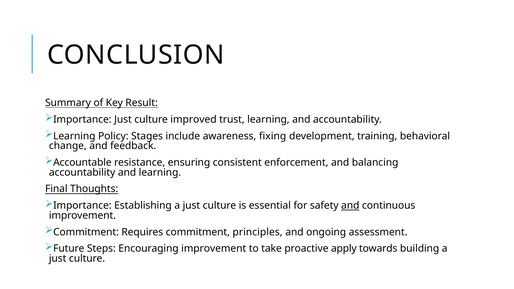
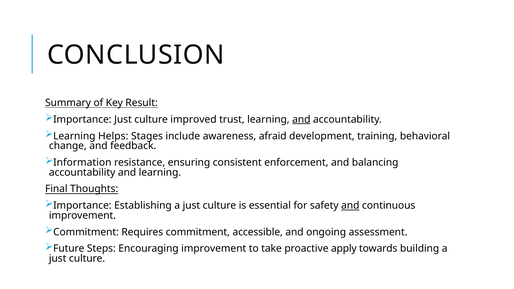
and at (301, 119) underline: none -> present
Policy: Policy -> Helps
fixing: fixing -> afraid
Accountable: Accountable -> Information
principles: principles -> accessible
